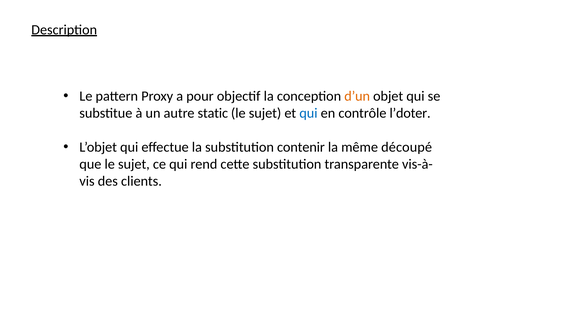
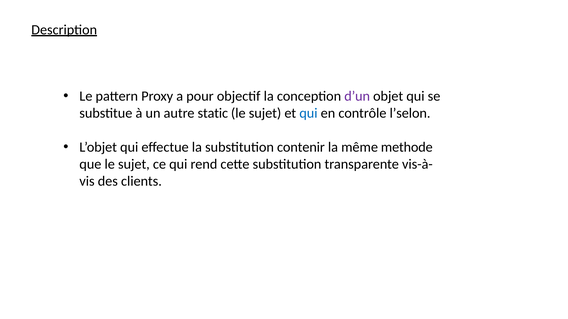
d’un colour: orange -> purple
l’doter: l’doter -> l’selon
découpé: découpé -> methode
